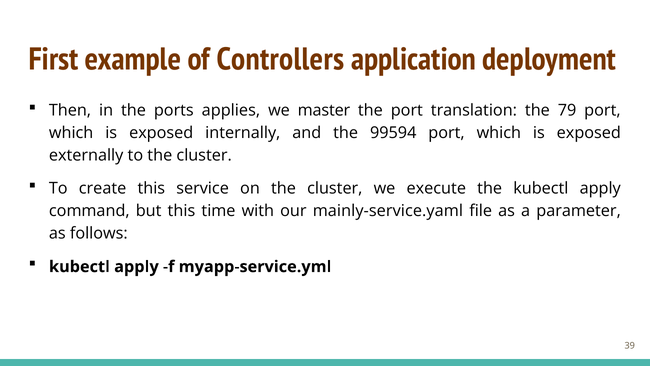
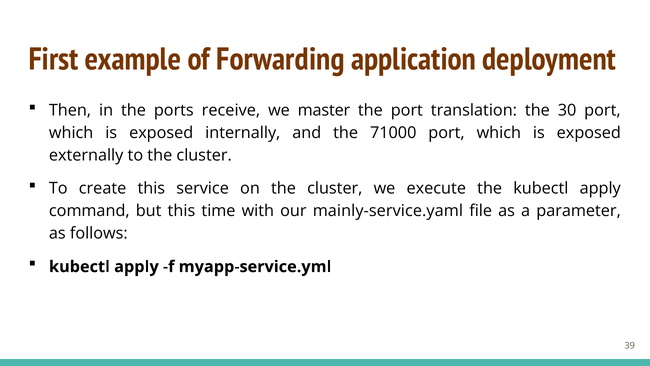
Controllers: Controllers -> Forwarding
applies: applies -> receive
79: 79 -> 30
99594: 99594 -> 71000
